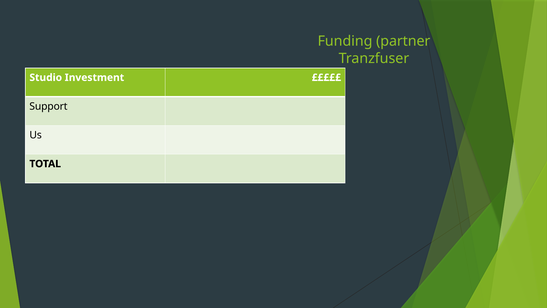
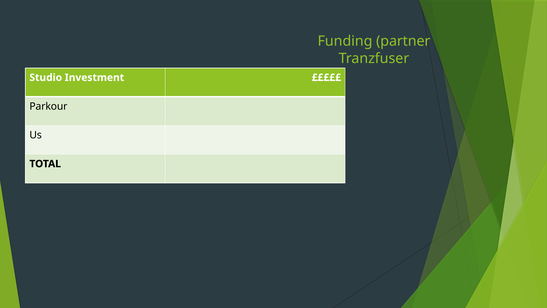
Support: Support -> Parkour
